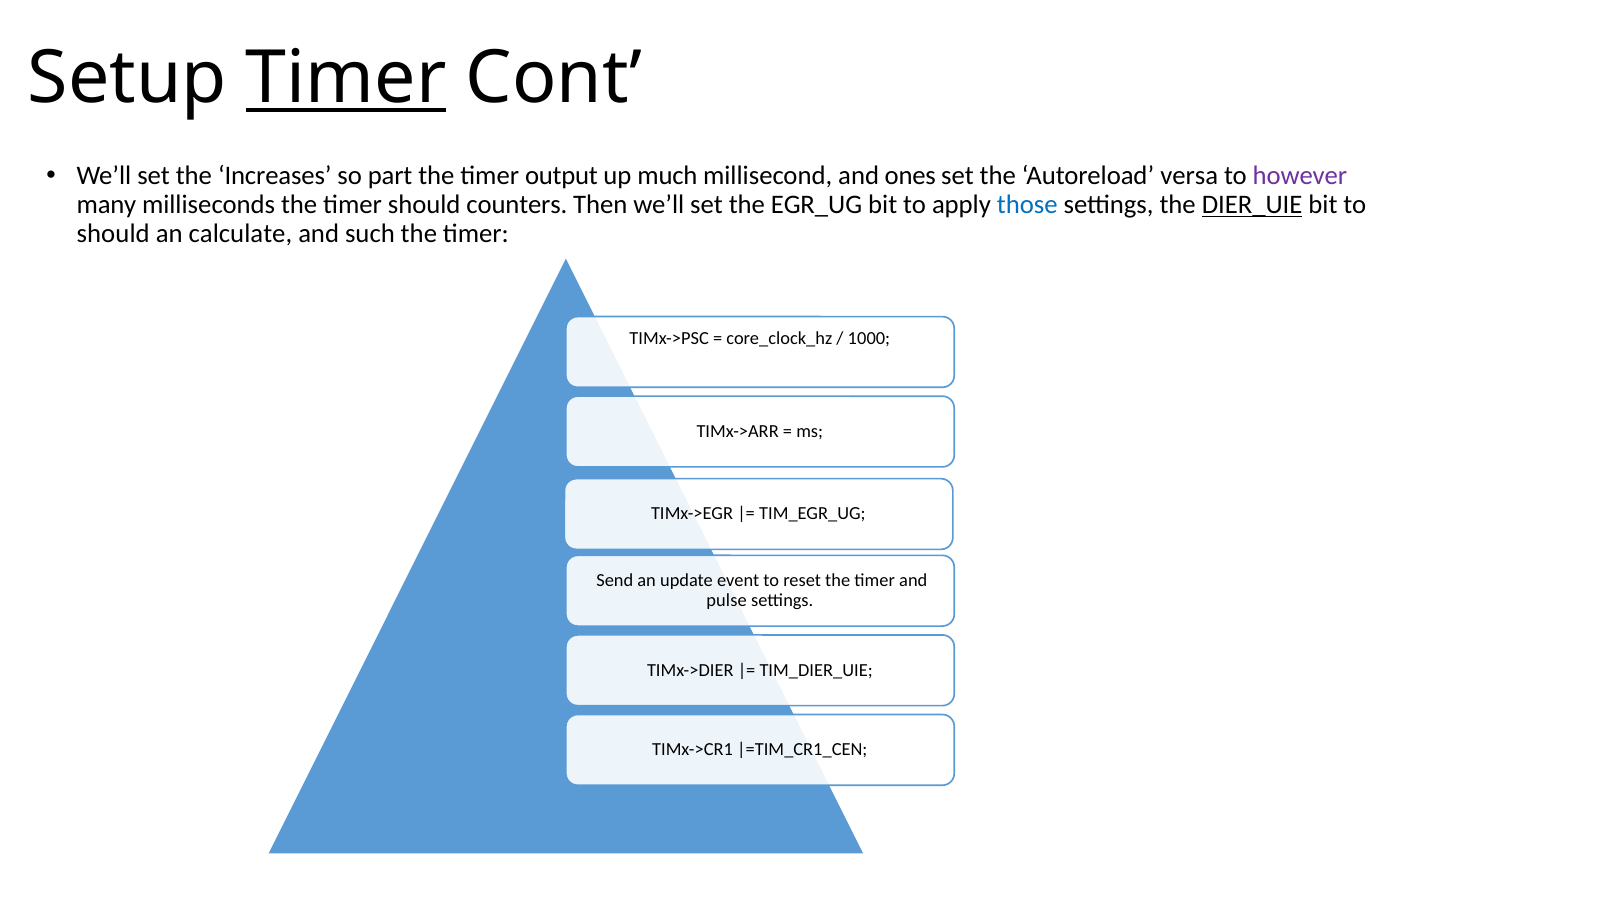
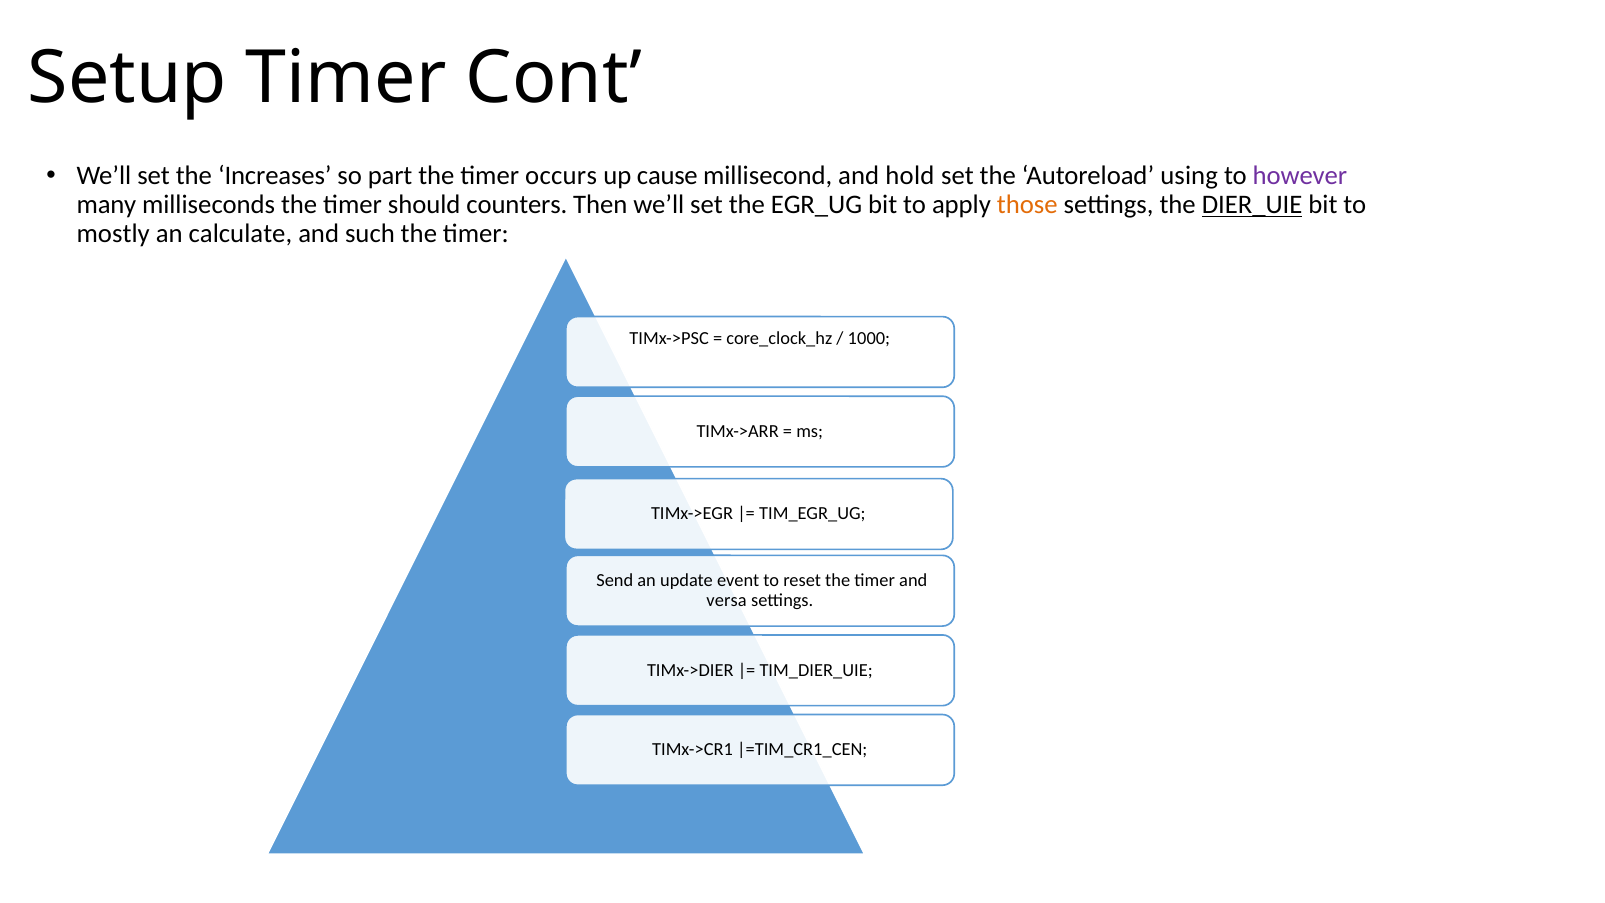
Timer at (346, 78) underline: present -> none
output: output -> occurs
much: much -> cause
ones: ones -> hold
versa: versa -> using
those colour: blue -> orange
should at (113, 234): should -> mostly
pulse: pulse -> versa
